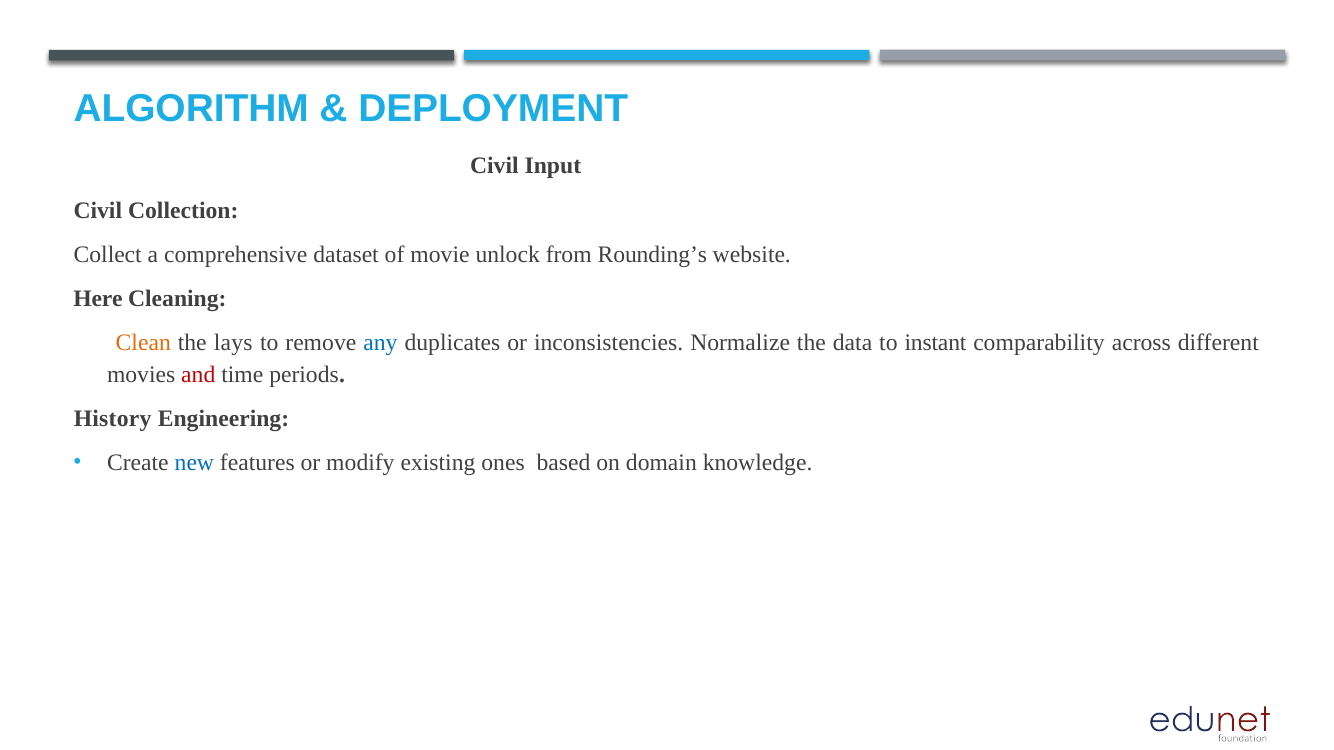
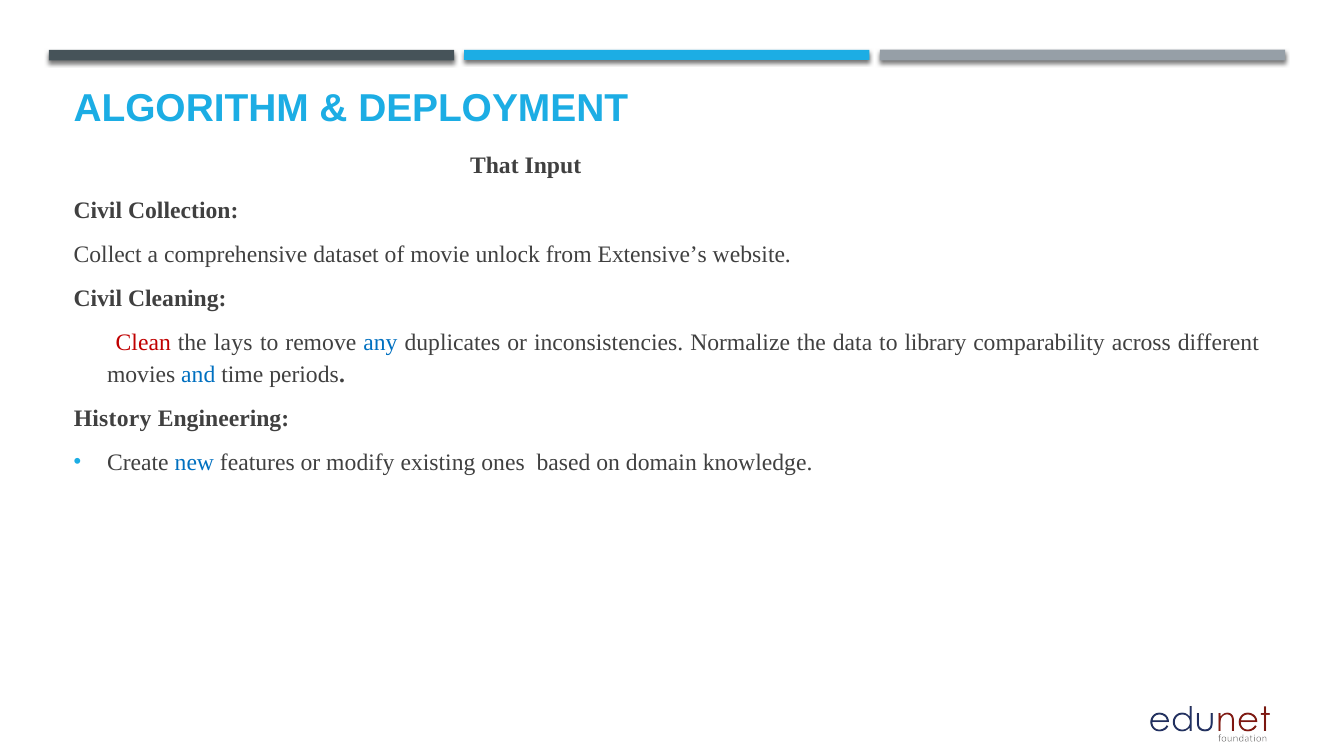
Civil at (494, 166): Civil -> That
Rounding’s: Rounding’s -> Extensive’s
Here at (98, 299): Here -> Civil
Clean colour: orange -> red
instant: instant -> library
and colour: red -> blue
